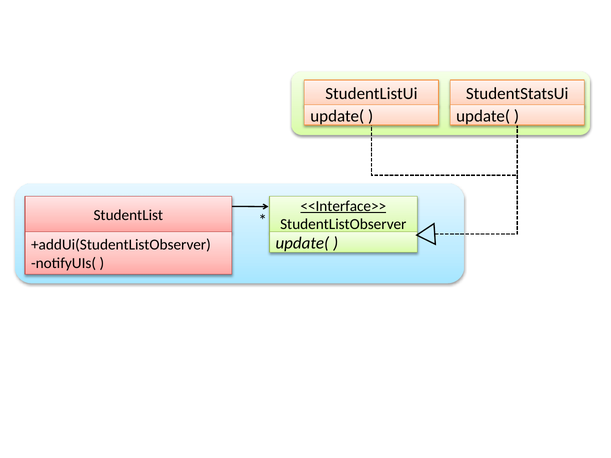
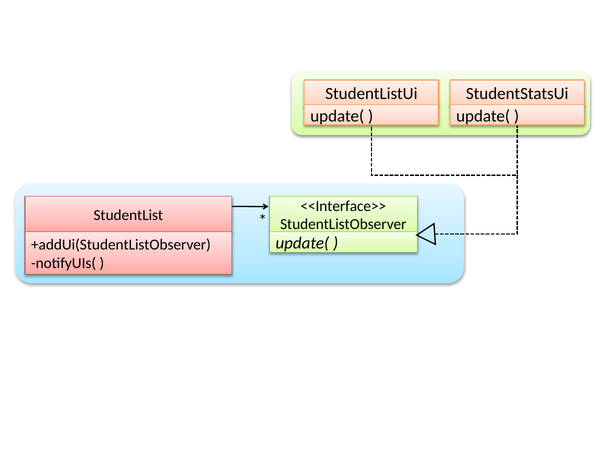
<<Interface>> underline: present -> none
